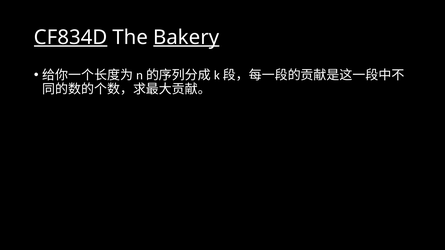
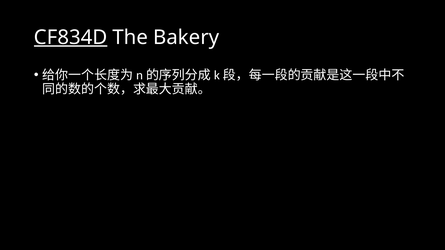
Bakery underline: present -> none
